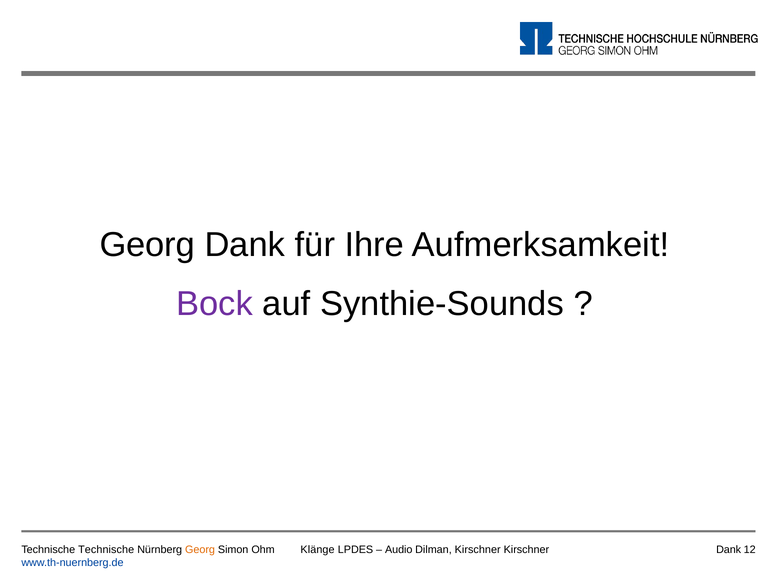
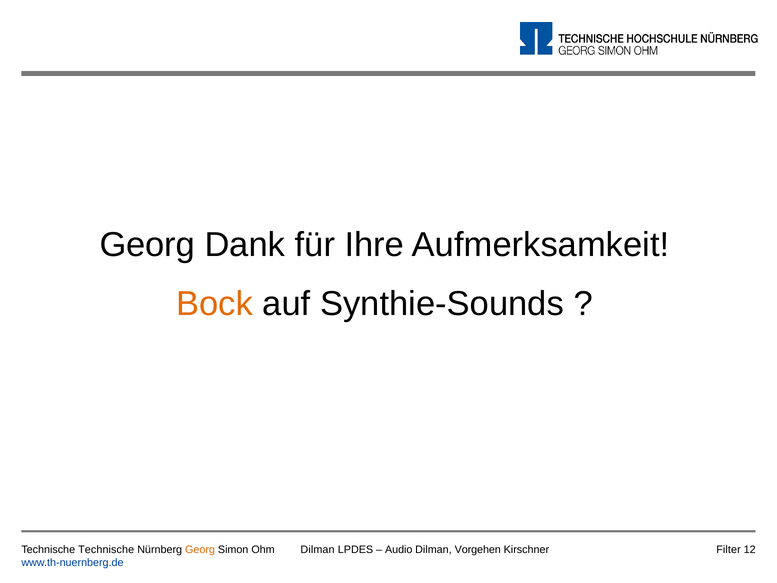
Bock colour: purple -> orange
Klänge at (318, 550): Klänge -> Dilman
Dilman Kirschner: Kirschner -> Vorgehen
Dank at (729, 550): Dank -> Filter
